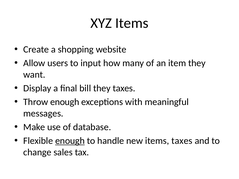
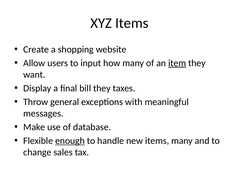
item underline: none -> present
Throw enough: enough -> general
items taxes: taxes -> many
